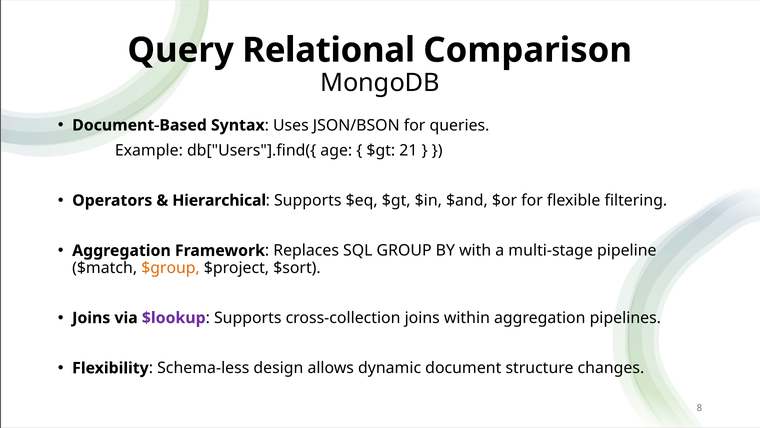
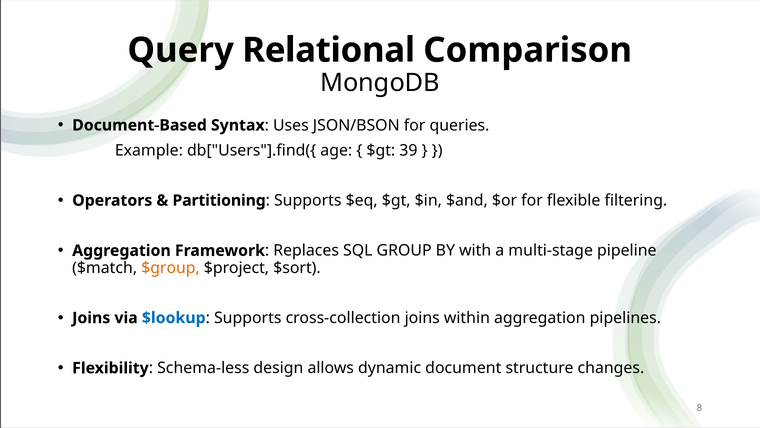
21: 21 -> 39
Hierarchical: Hierarchical -> Partitioning
$lookup colour: purple -> blue
